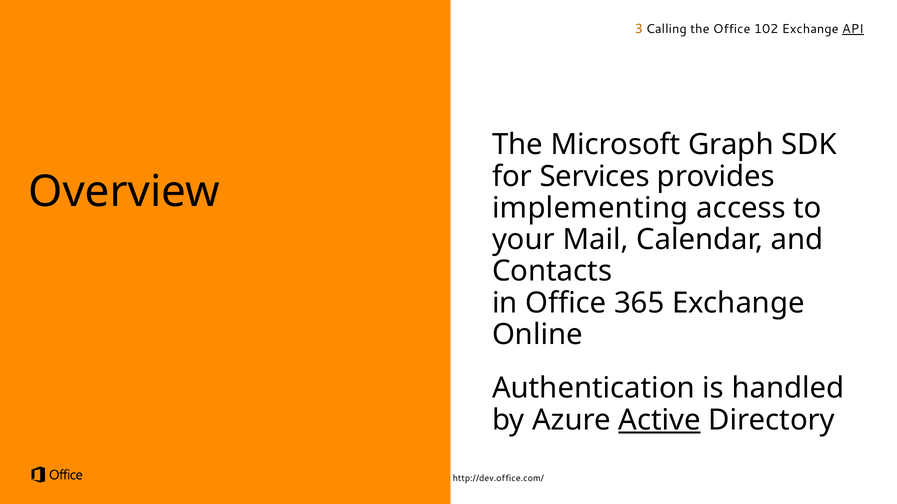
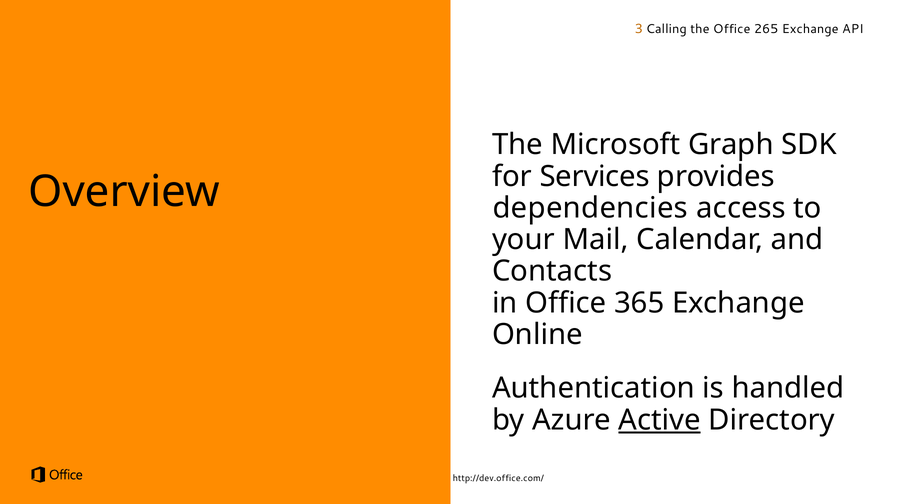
102: 102 -> 265
API underline: present -> none
implementing: implementing -> dependencies
